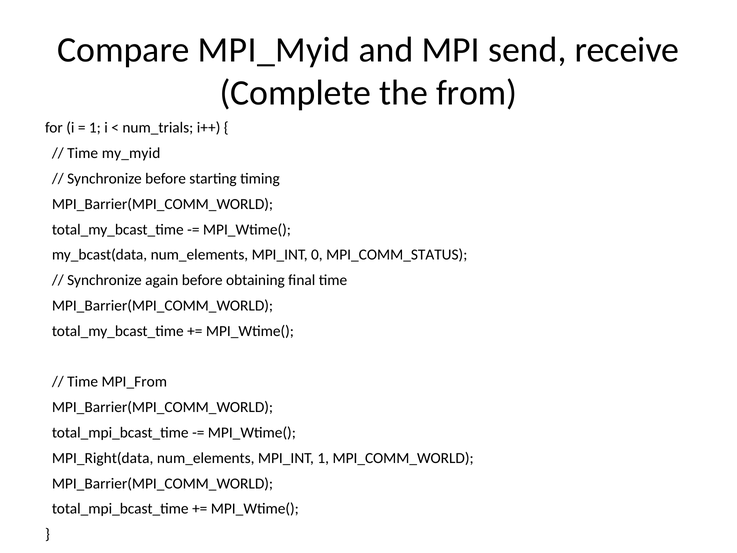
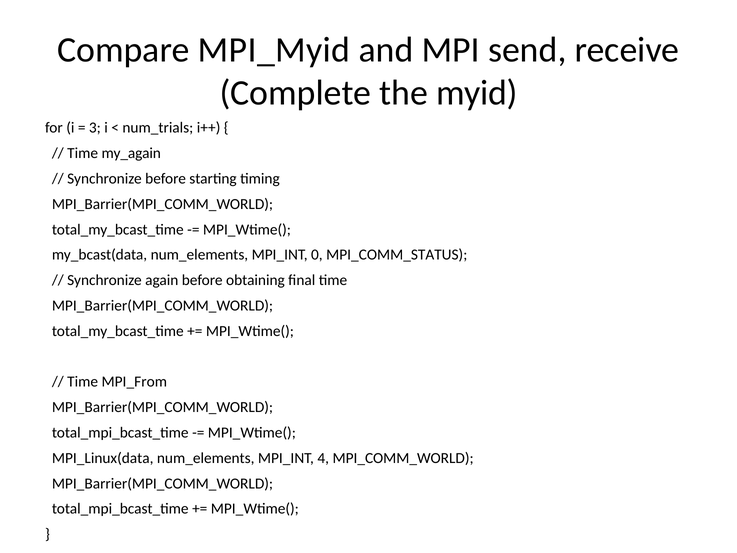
from: from -> myid
1 at (95, 128): 1 -> 3
my_myid: my_myid -> my_again
MPI_Right(data: MPI_Right(data -> MPI_Linux(data
MPI_INT 1: 1 -> 4
